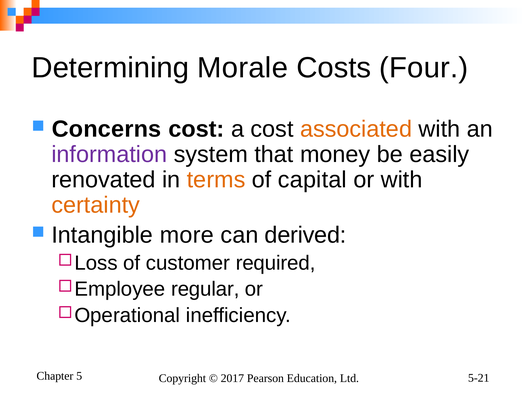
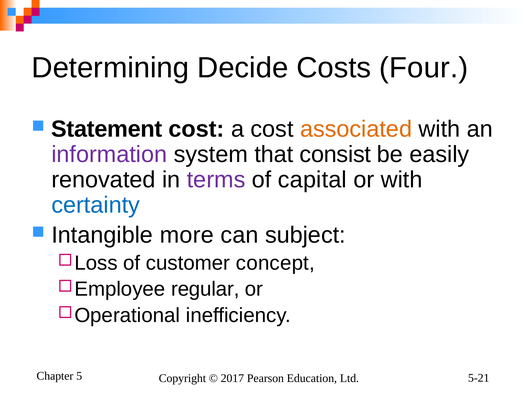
Morale: Morale -> Decide
Concerns: Concerns -> Statement
money: money -> consist
terms colour: orange -> purple
certainty colour: orange -> blue
derived: derived -> subject
required: required -> concept
